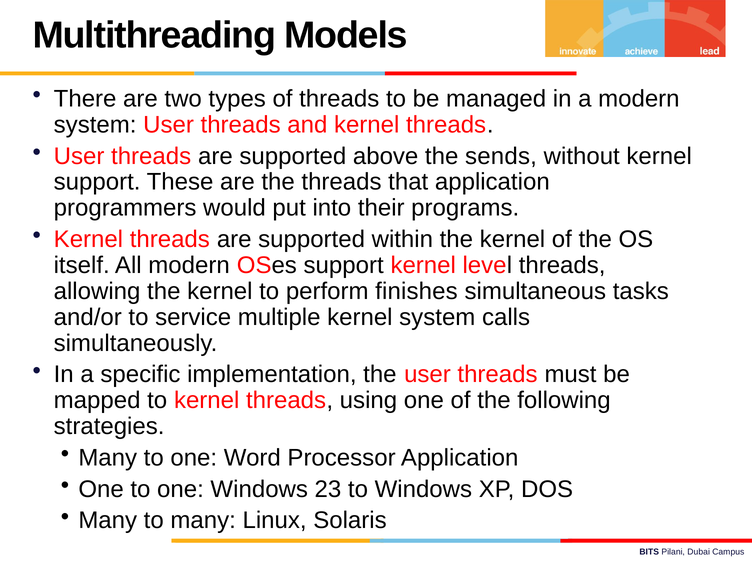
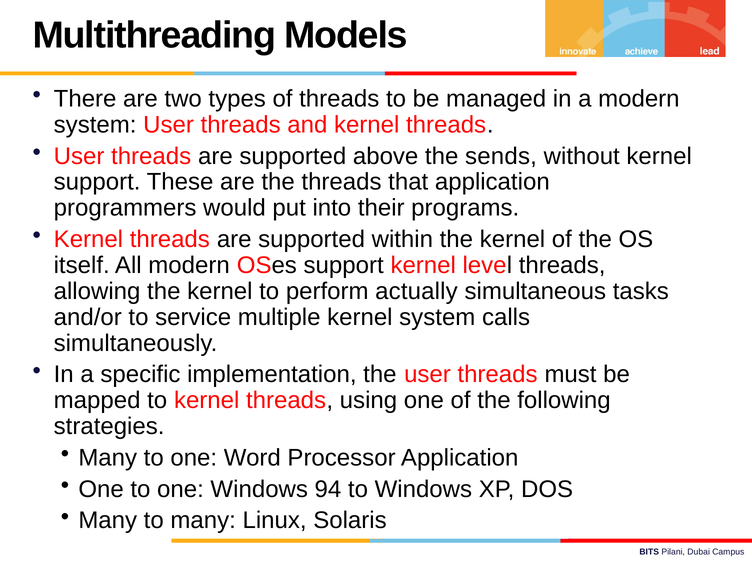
finishes: finishes -> actually
23: 23 -> 94
